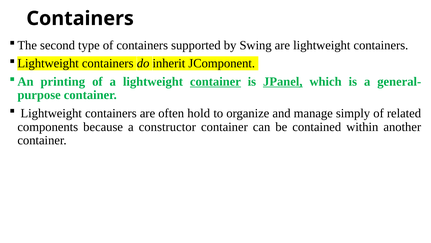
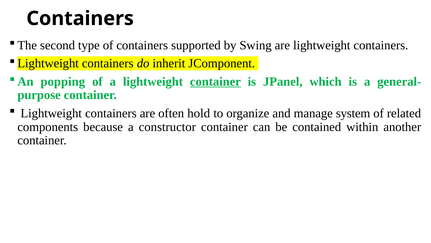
printing: printing -> popping
JPanel underline: present -> none
simply: simply -> system
